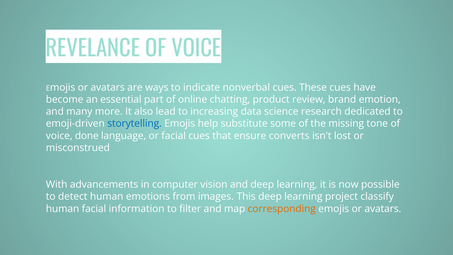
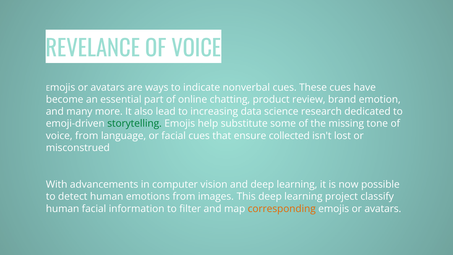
storytelling colour: blue -> green
voice done: done -> from
converts: converts -> collected
